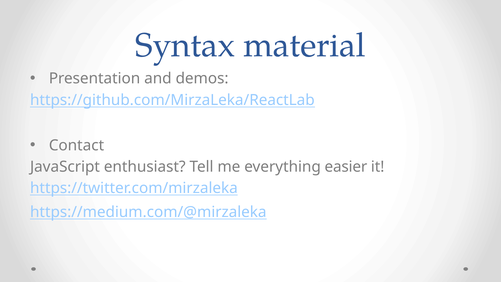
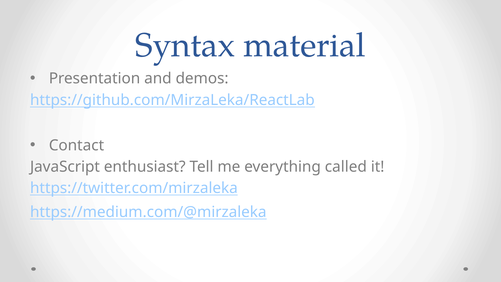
easier: easier -> called
